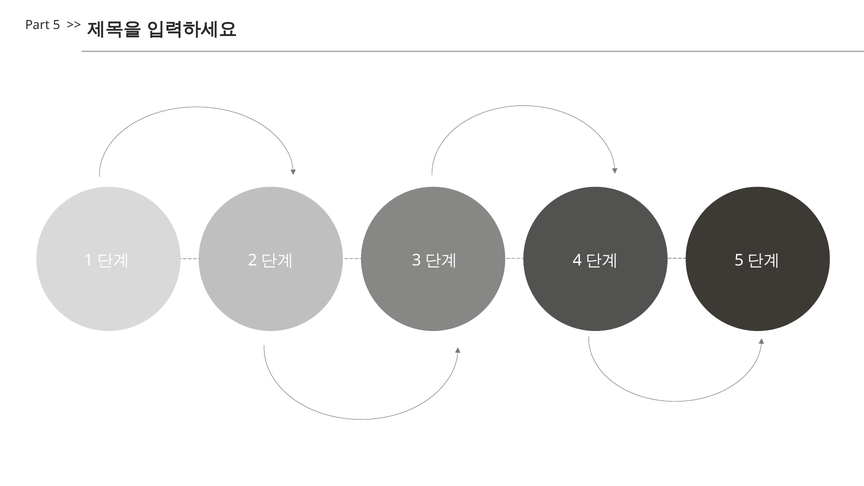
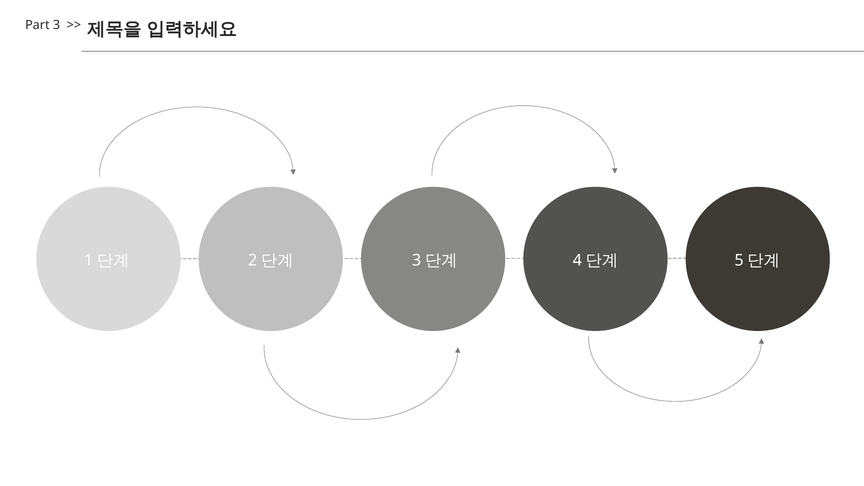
5: 5 -> 3
